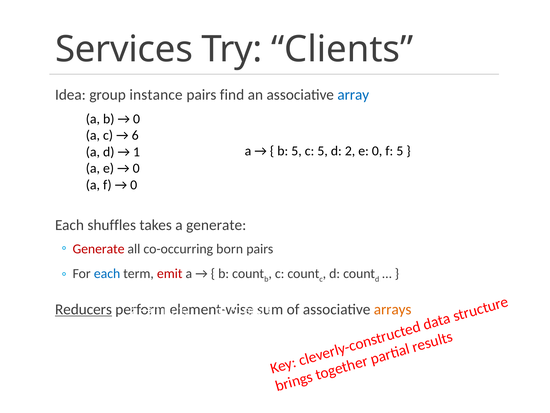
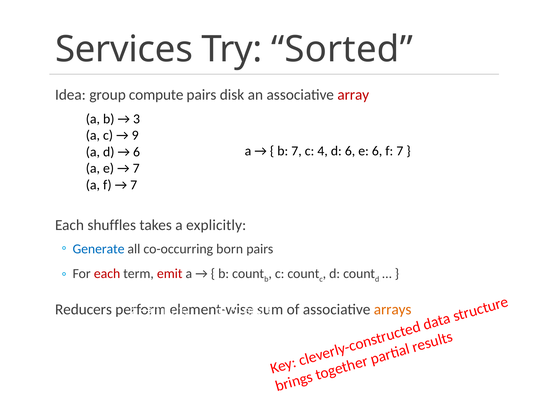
Clients: Clients -> Sorted
instance: instance -> compute
find: find -> disk
array colour: blue -> red
0 at (137, 119): 0 -> 3
6: 6 -> 9
b 5: 5 -> 7
c 5: 5 -> 4
2 at (350, 151): 2 -> 6
e 0: 0 -> 6
f 5: 5 -> 7
1 at (137, 152): 1 -> 6
0 at (136, 168): 0 -> 7
0 at (134, 185): 0 -> 7
a generate: generate -> explicitly
Generate at (99, 249) colour: red -> blue
each at (107, 273) colour: blue -> red
Reducers underline: present -> none
